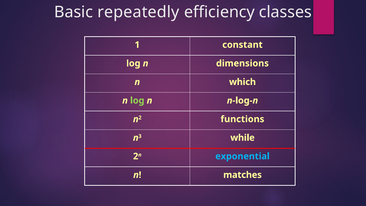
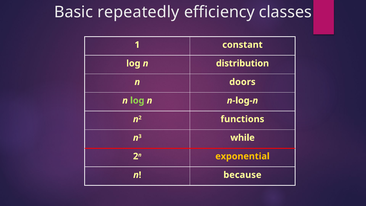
dimensions: dimensions -> distribution
which: which -> doors
exponential colour: light blue -> yellow
matches: matches -> because
